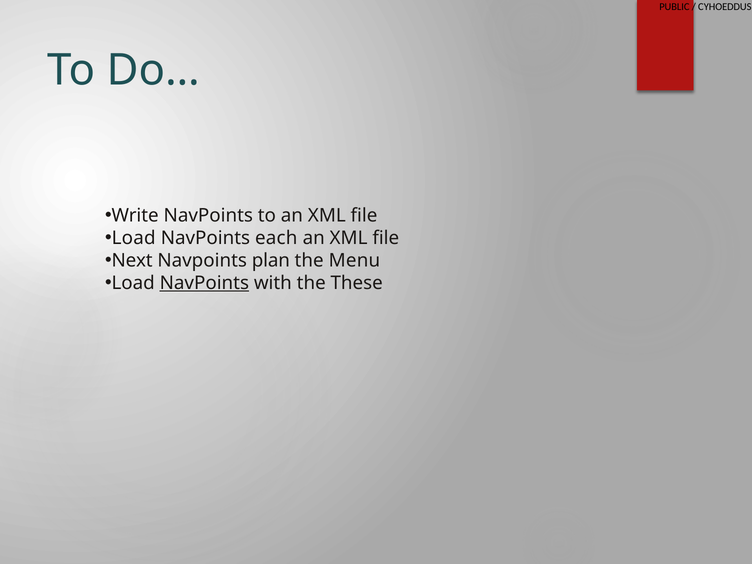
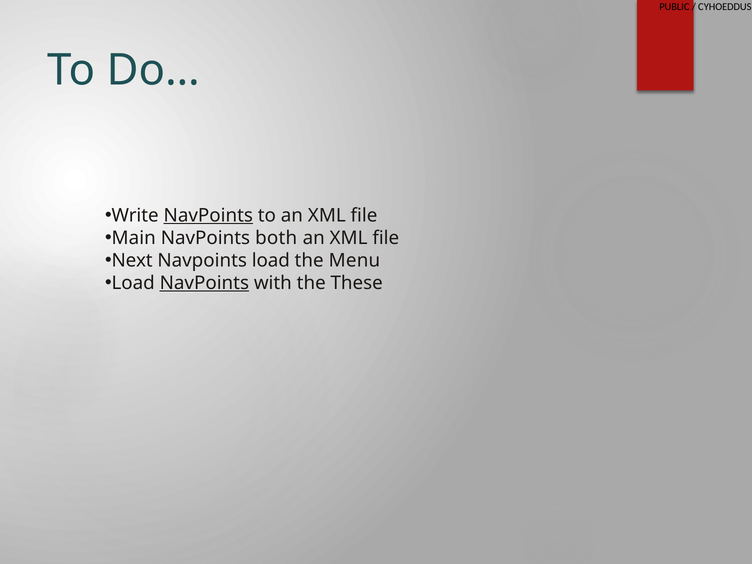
NavPoints at (208, 215) underline: none -> present
Load at (134, 238): Load -> Main
each: each -> both
Navpoints plan: plan -> load
